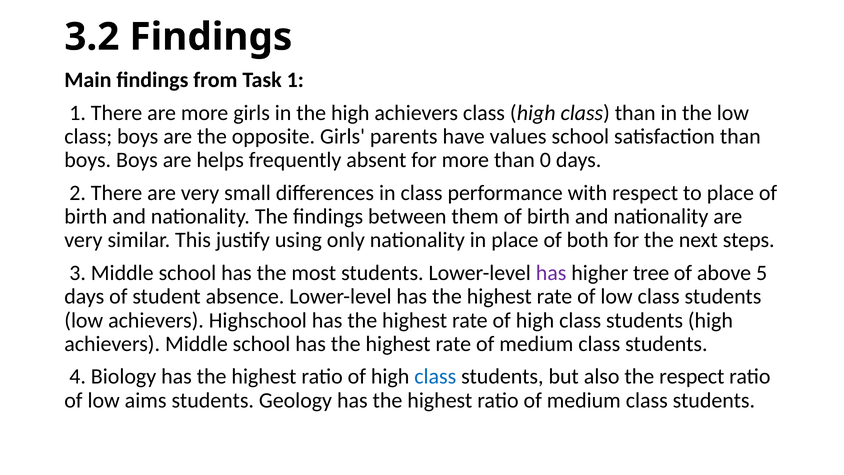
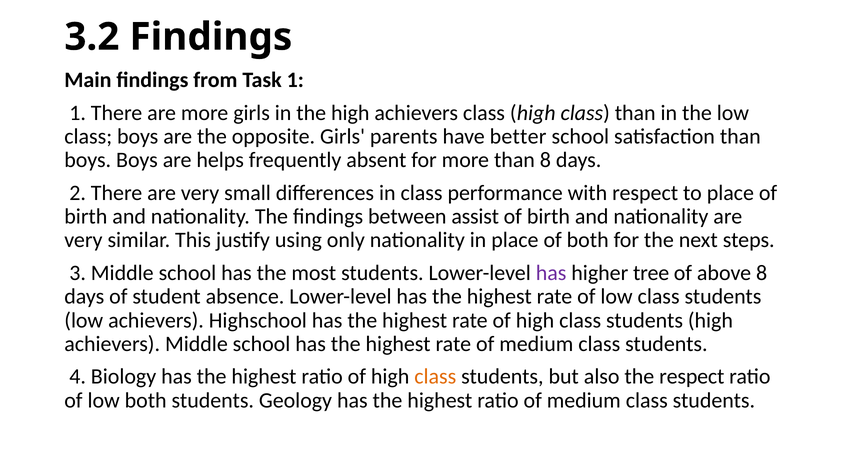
values: values -> better
than 0: 0 -> 8
them: them -> assist
above 5: 5 -> 8
class at (435, 376) colour: blue -> orange
low aims: aims -> both
